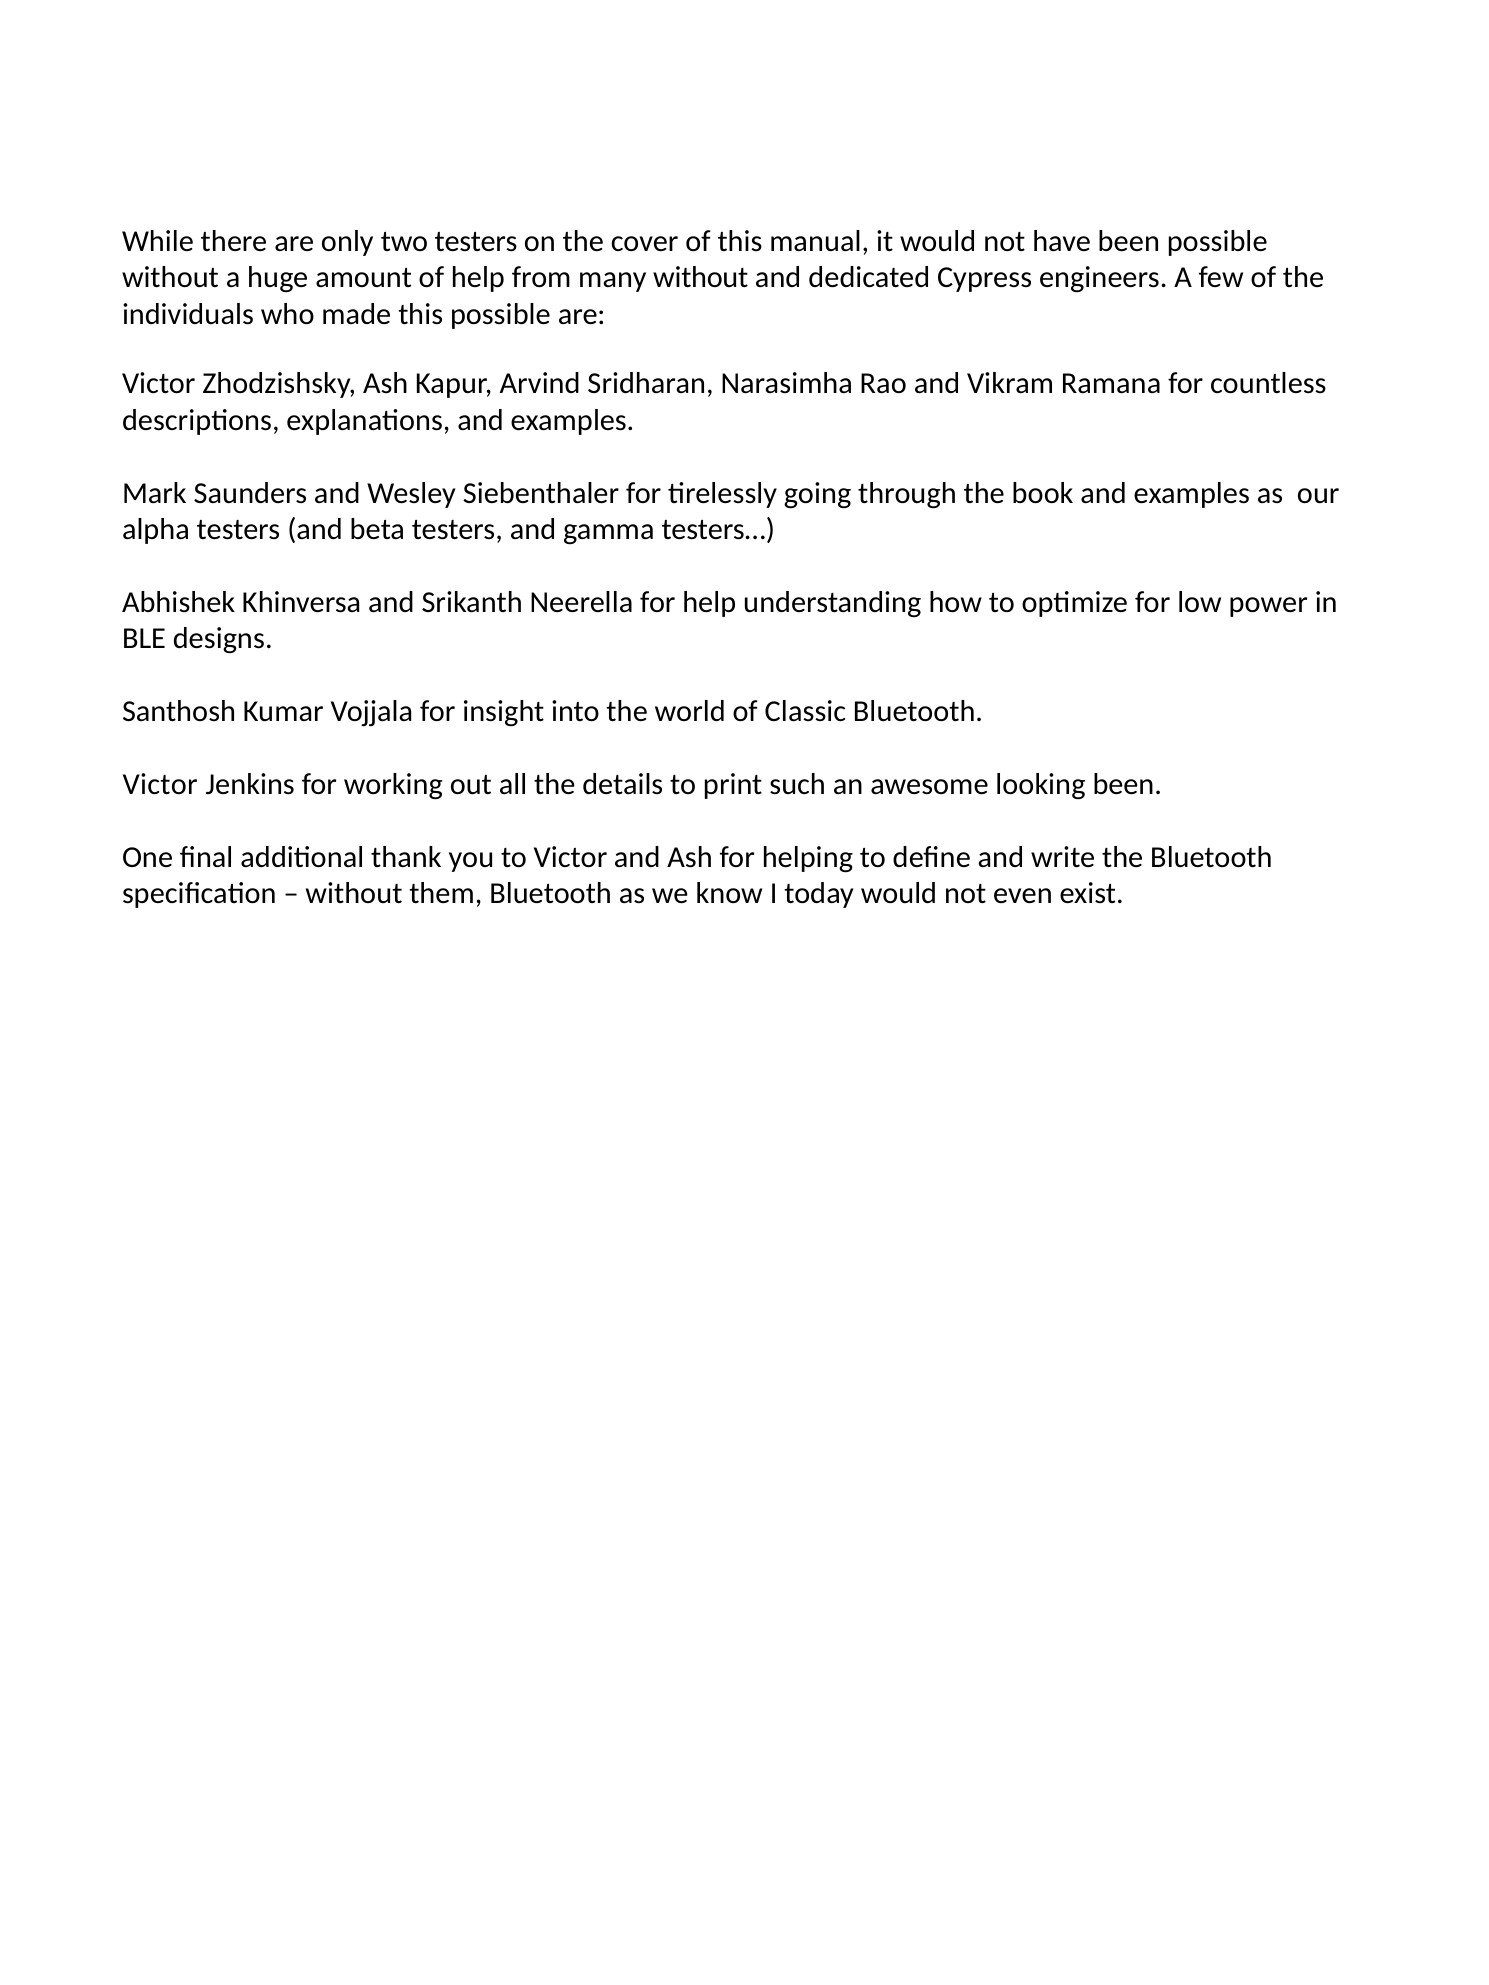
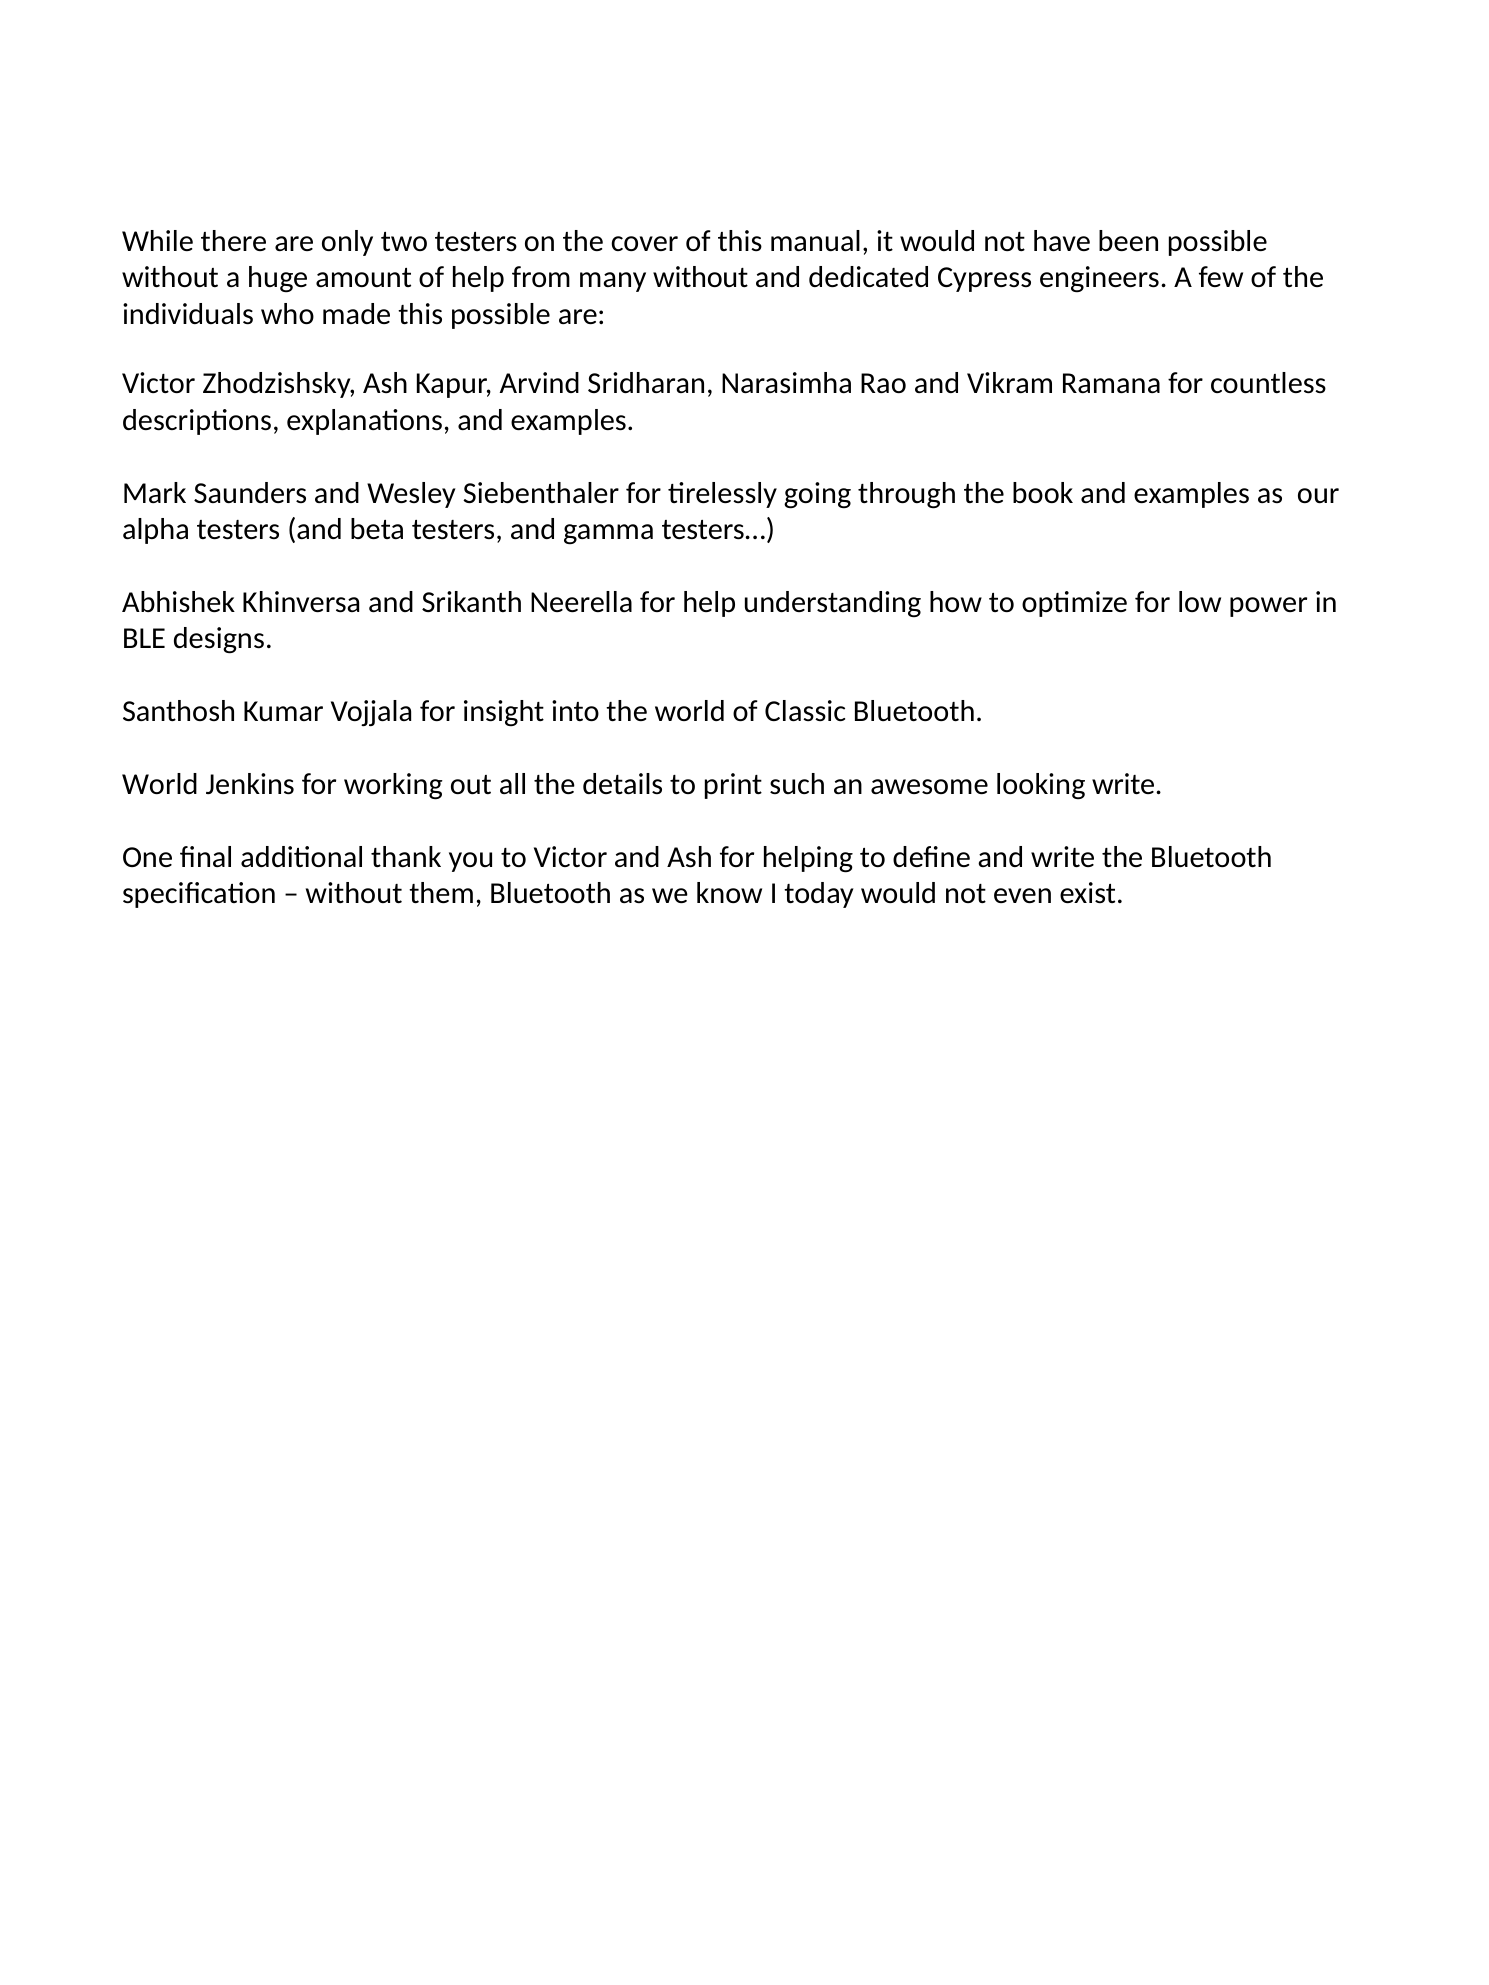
Victor at (160, 785): Victor -> World
looking been: been -> write
